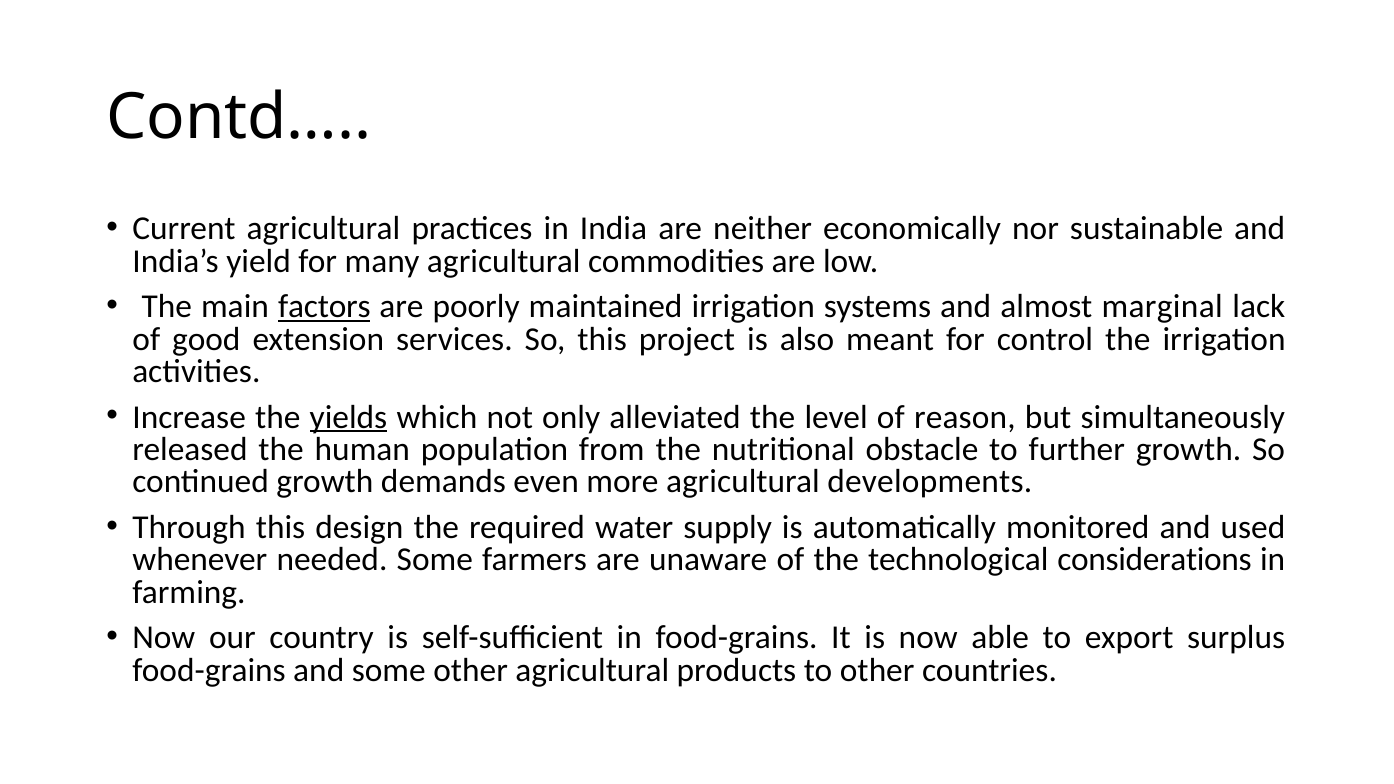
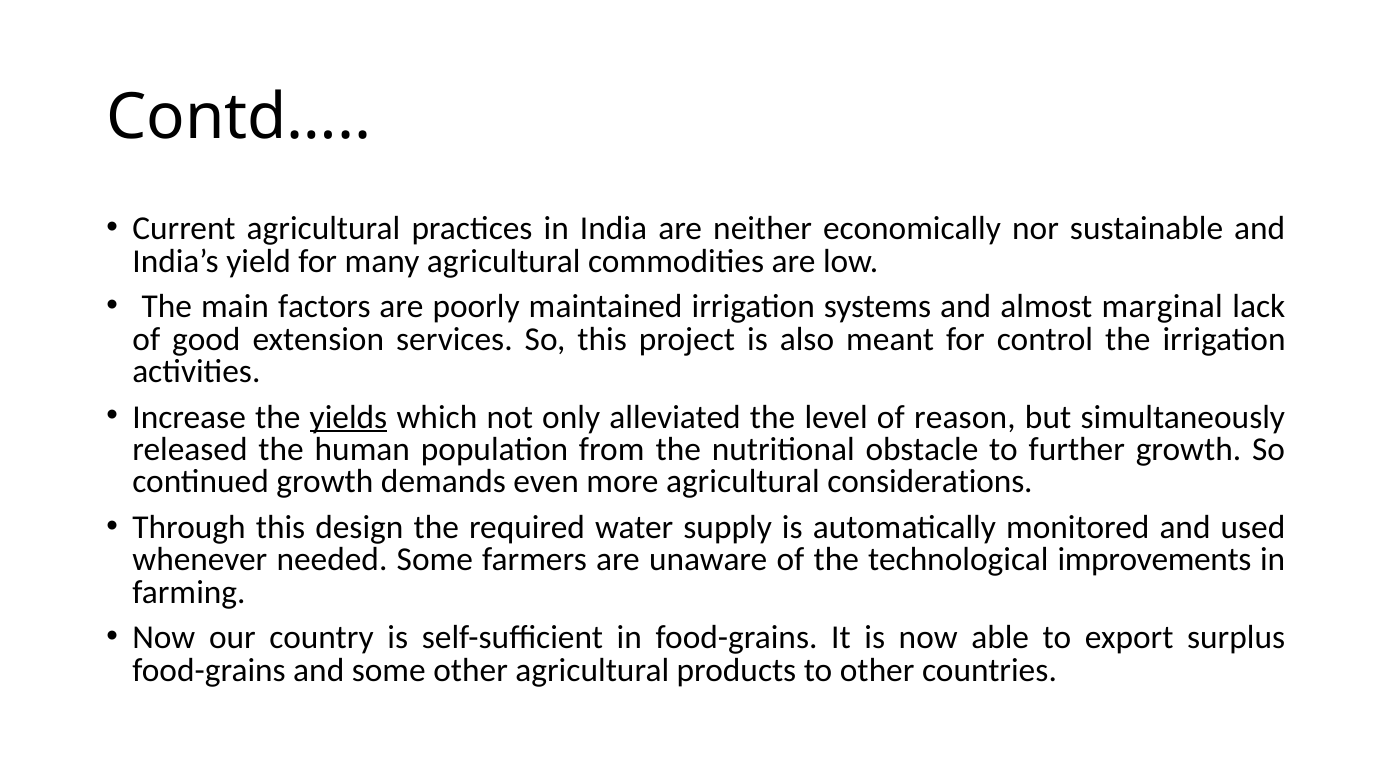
factors underline: present -> none
developments: developments -> considerations
considerations: considerations -> improvements
